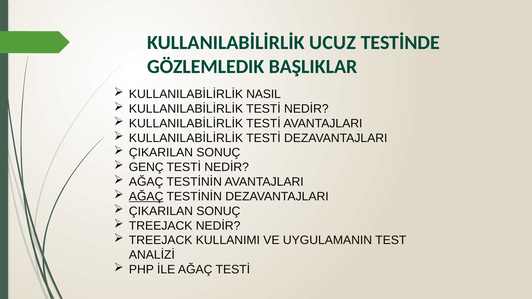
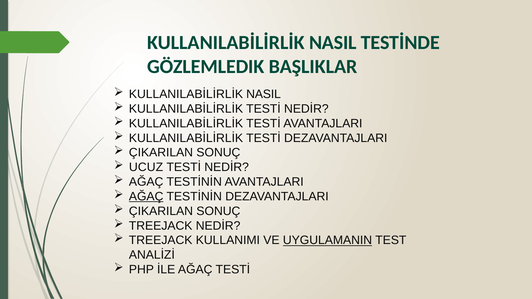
UCUZ at (333, 43): UCUZ -> NASIL
GENÇ: GENÇ -> UCUZ
UYGULAMANIN underline: none -> present
